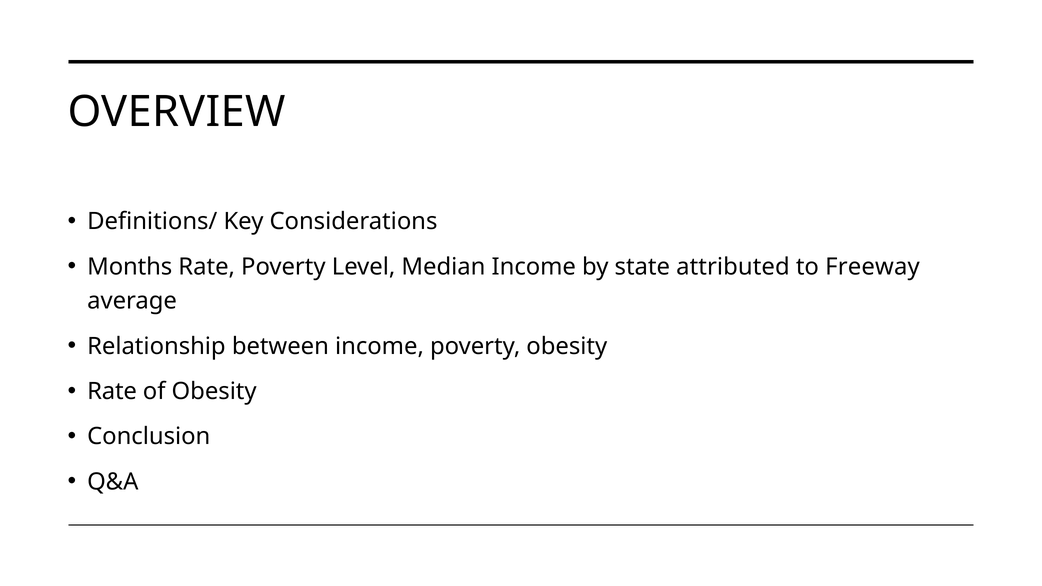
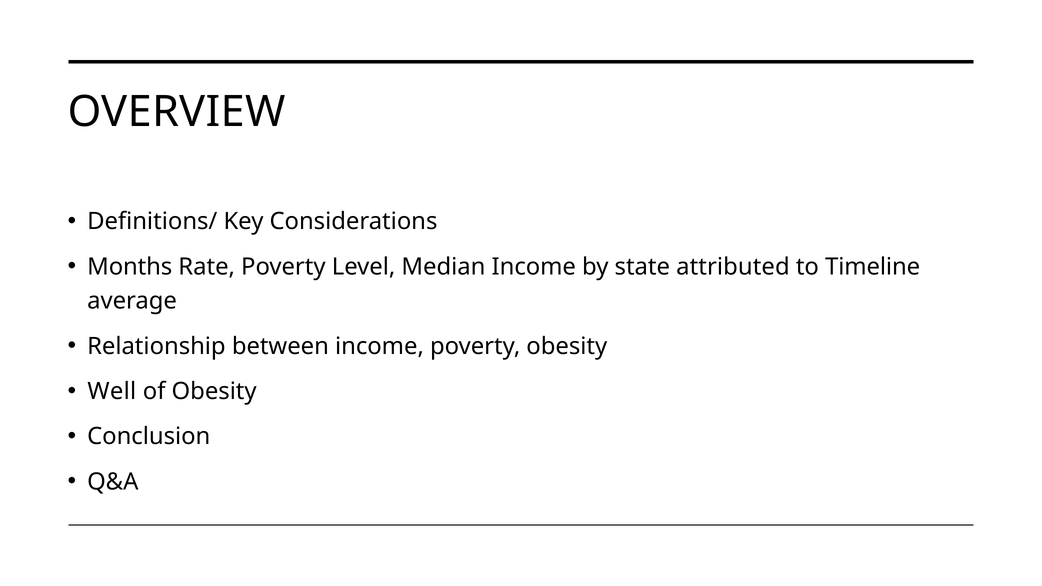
Freeway: Freeway -> Timeline
Rate at (112, 392): Rate -> Well
